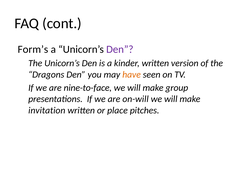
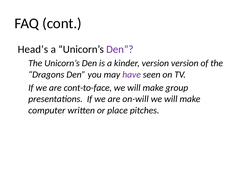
Form’s: Form’s -> Head’s
kinder written: written -> version
have colour: orange -> purple
nine-to-face: nine-to-face -> cont-to-face
invitation: invitation -> computer
